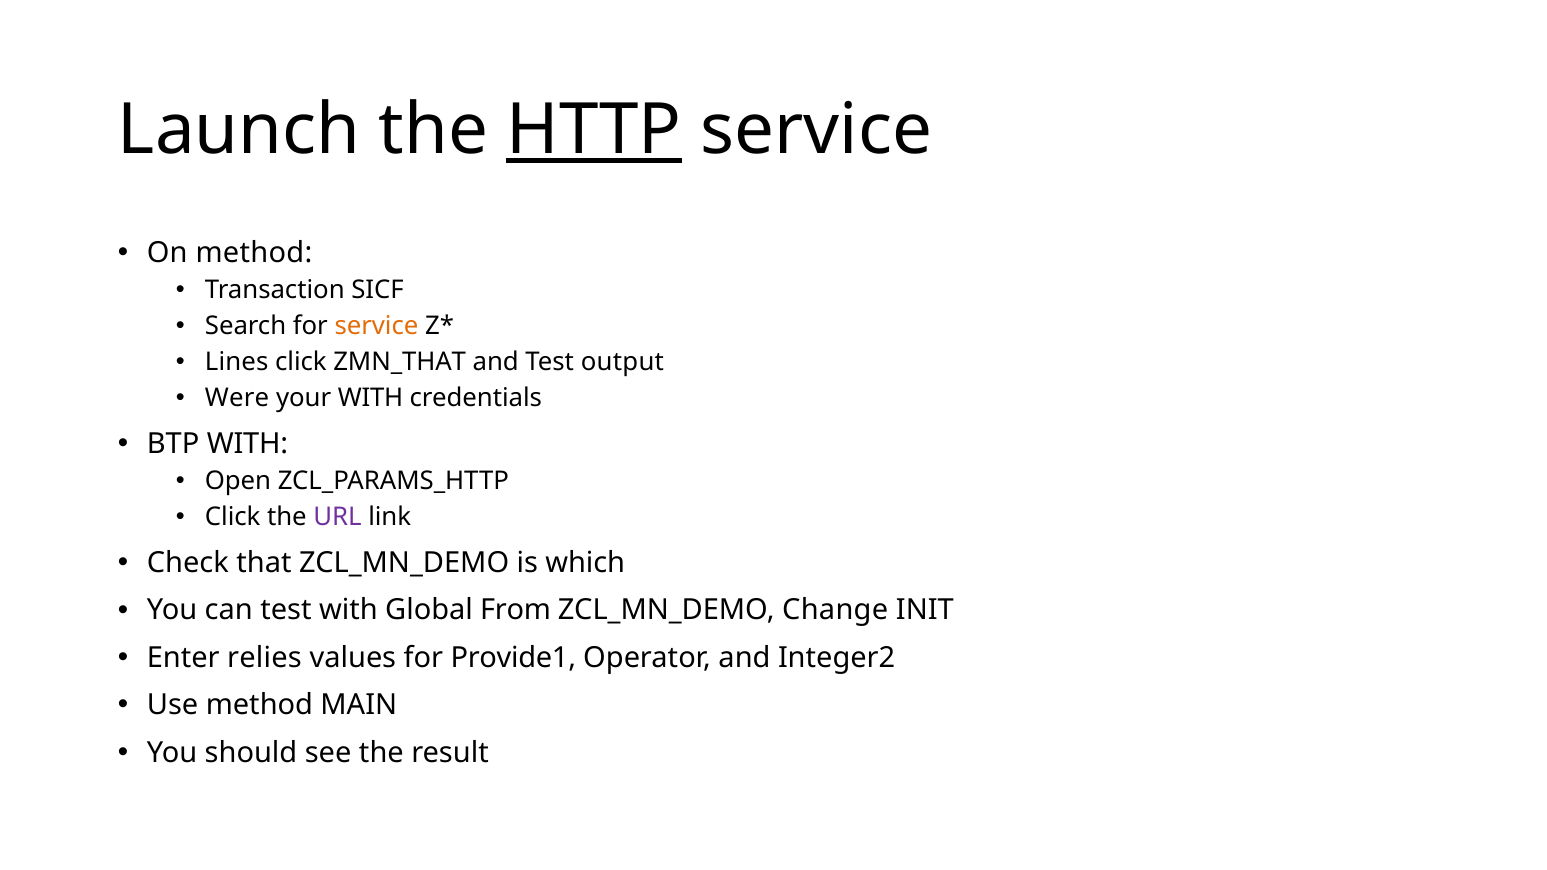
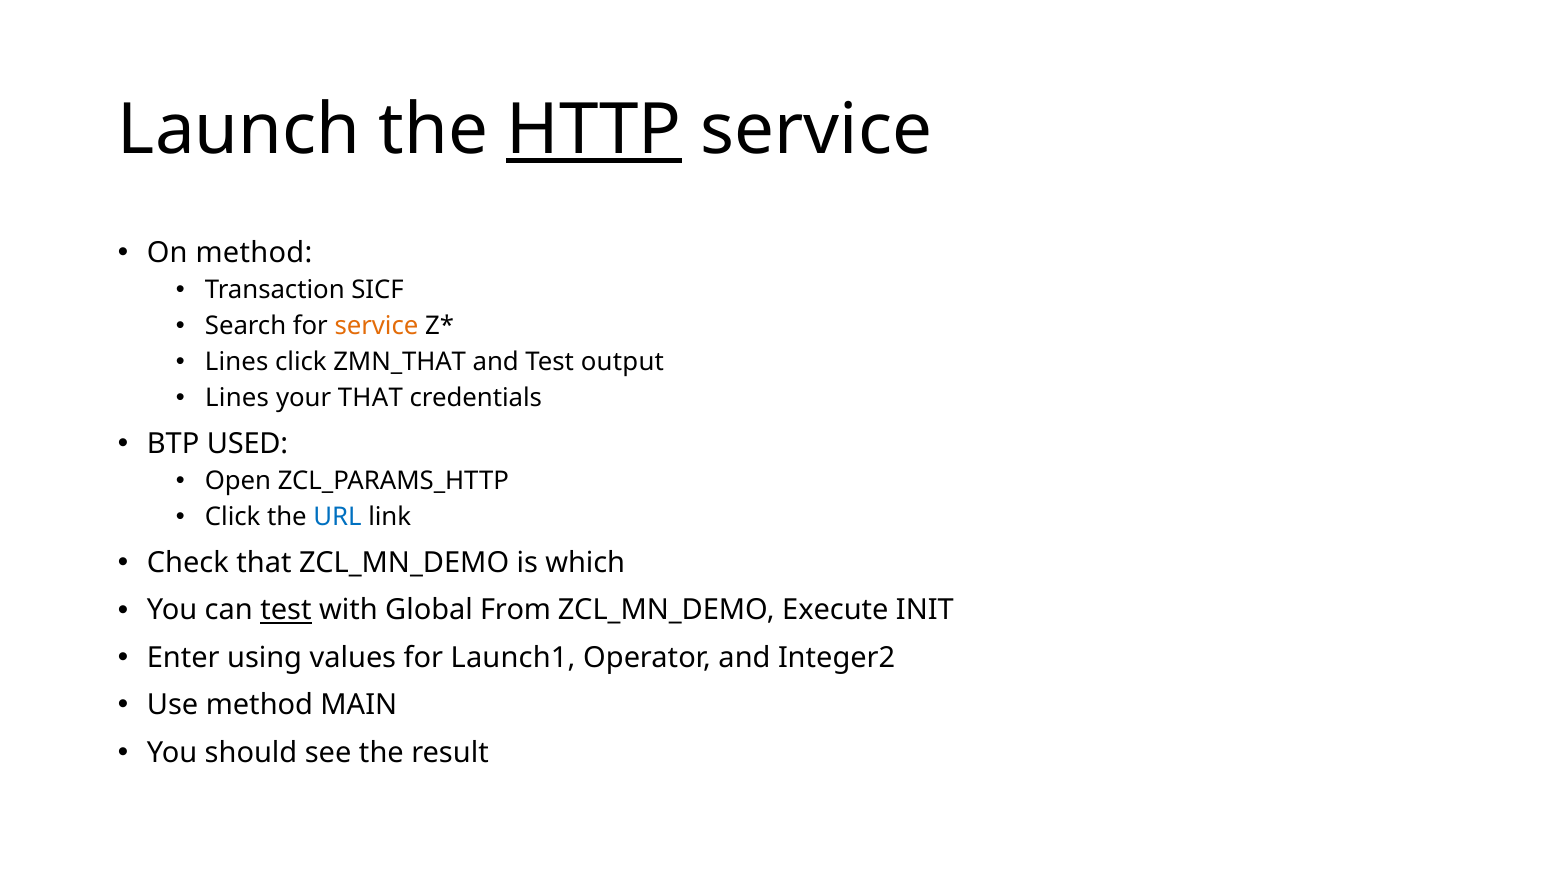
Were at (237, 398): Were -> Lines
your WITH: WITH -> THAT
BTP WITH: WITH -> USED
URL colour: purple -> blue
test at (286, 610) underline: none -> present
Change: Change -> Execute
relies: relies -> using
Provide1: Provide1 -> Launch1
